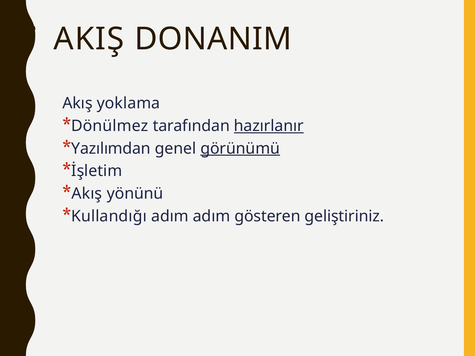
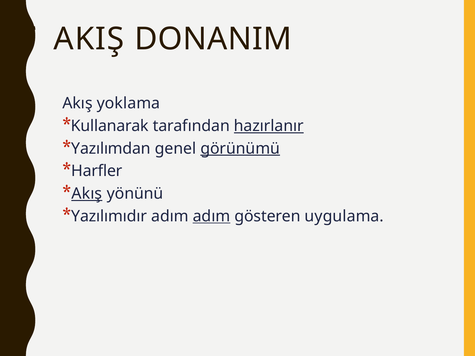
Dönülmez: Dönülmez -> Kullanarak
İşletim: İşletim -> Harfler
Akış at (87, 194) underline: none -> present
Kullandığı: Kullandığı -> Yazılımıdır
adım at (212, 216) underline: none -> present
geliştiriniz: geliştiriniz -> uygulama
